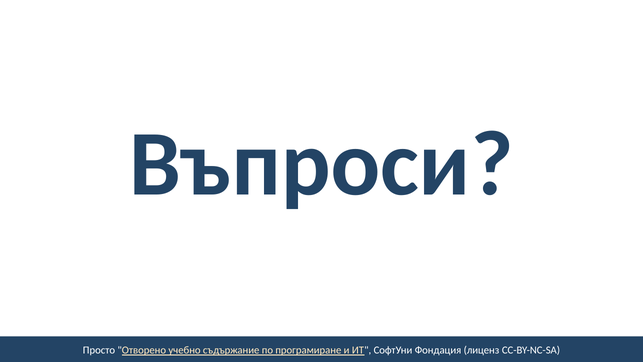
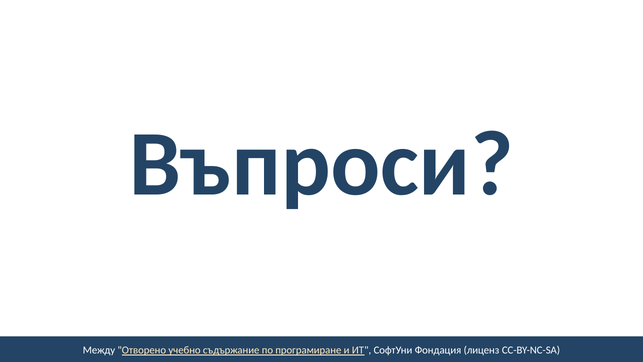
Просто: Просто -> Между
